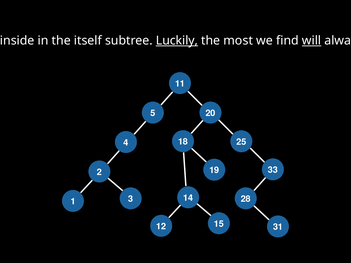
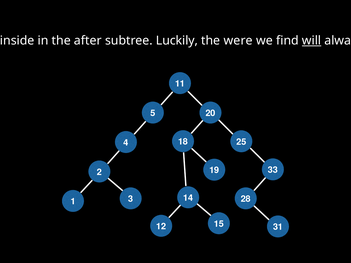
itself: itself -> after
Luckily underline: present -> none
most: most -> were
